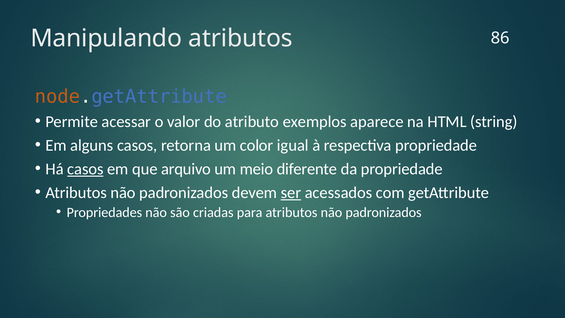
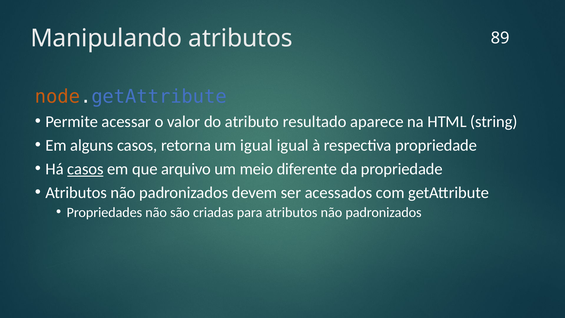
86: 86 -> 89
exemplos: exemplos -> resultado
um color: color -> igual
ser underline: present -> none
